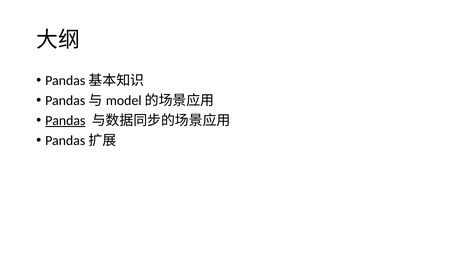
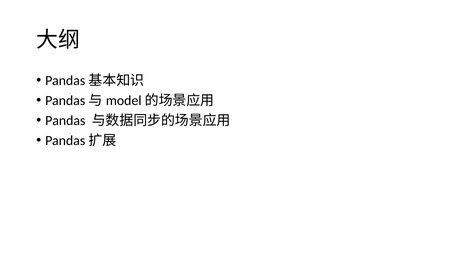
Pandas underline: present -> none
